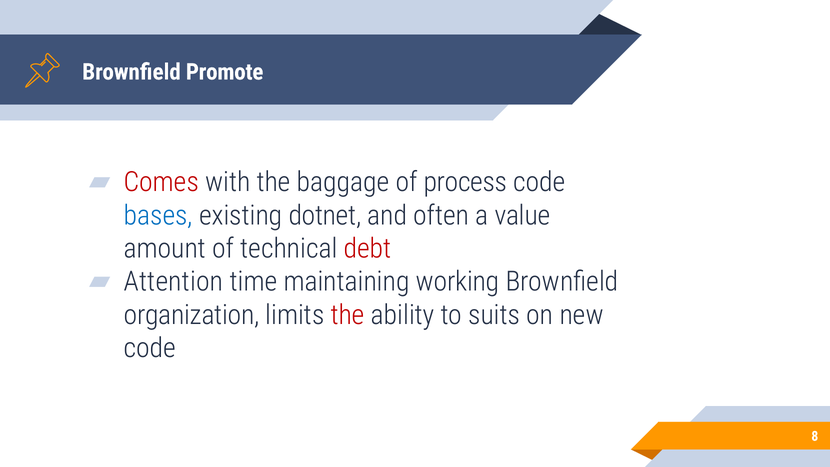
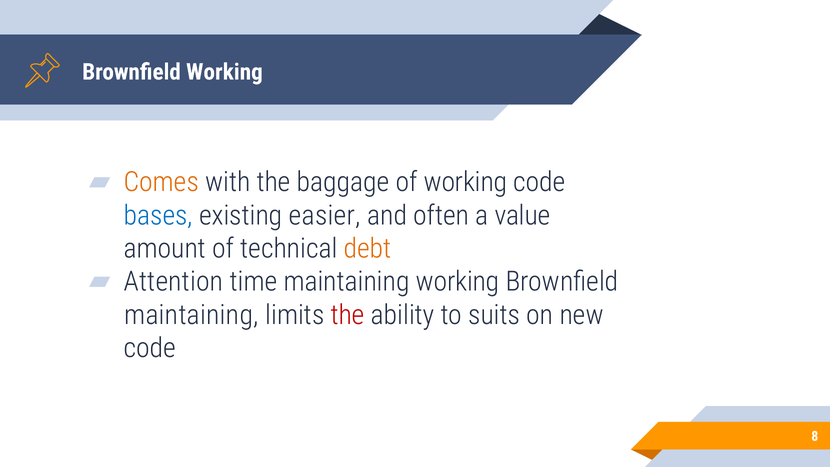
Brownfield Promote: Promote -> Working
Comes colour: red -> orange
of process: process -> working
dotnet: dotnet -> easier
debt colour: red -> orange
organization at (192, 315): organization -> maintaining
